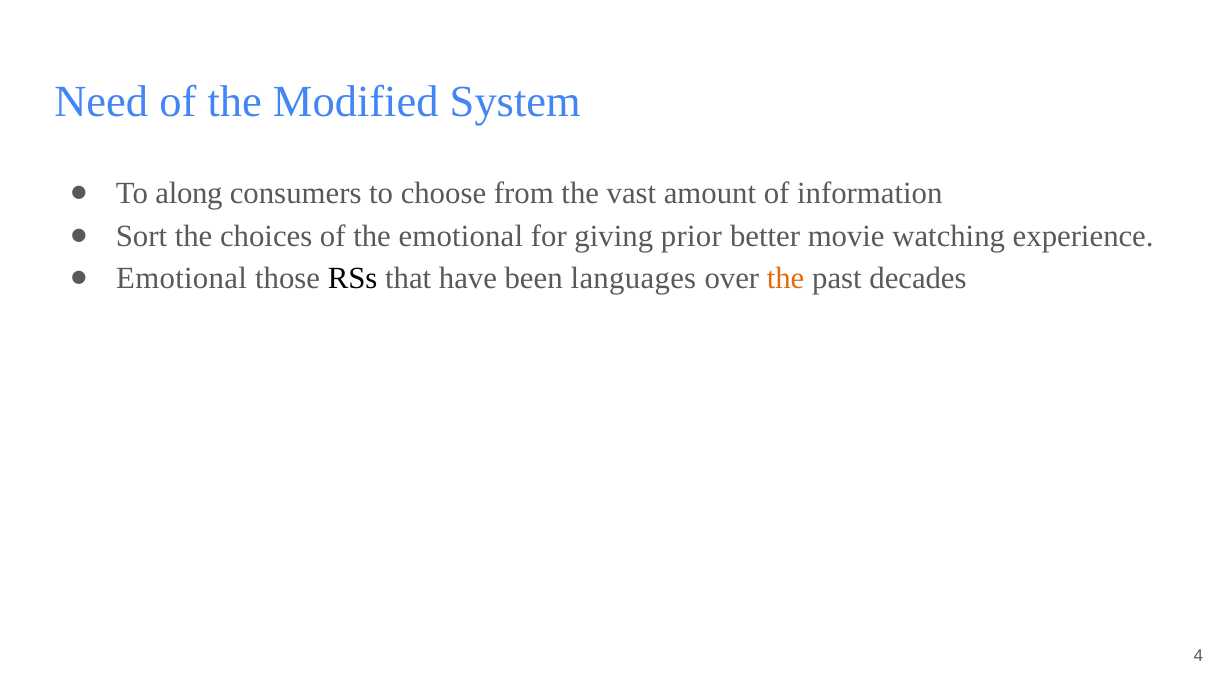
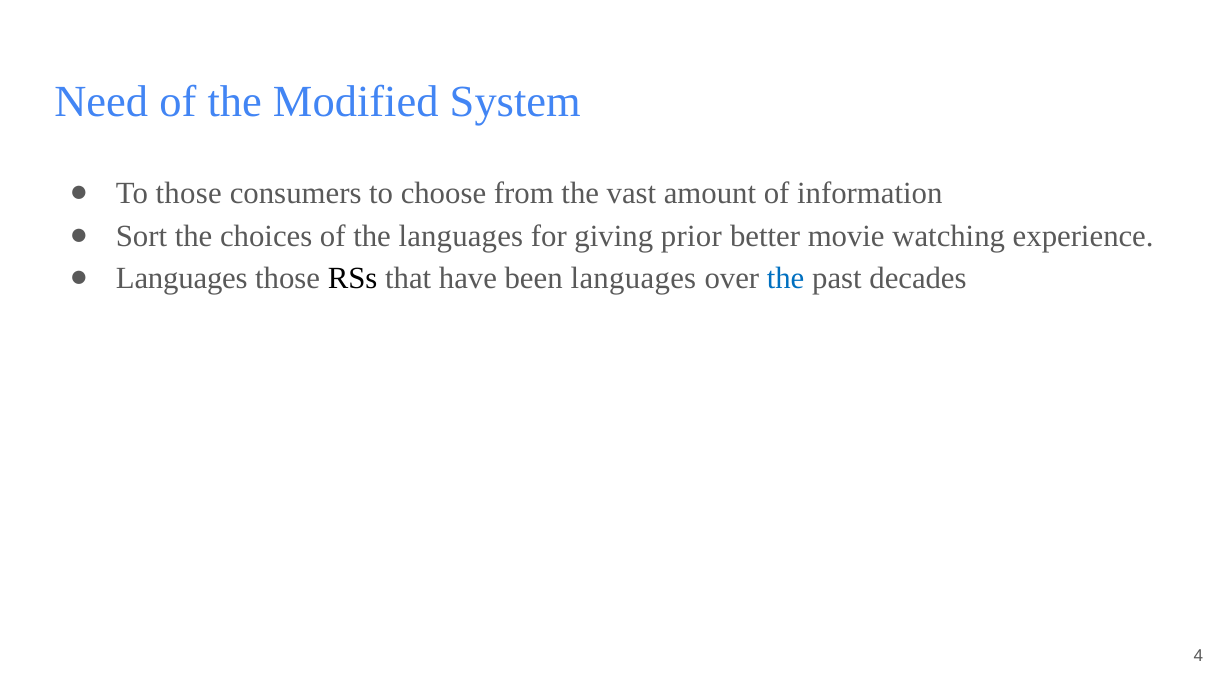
To along: along -> those
the emotional: emotional -> languages
Emotional at (182, 279): Emotional -> Languages
the at (786, 279) colour: orange -> blue
